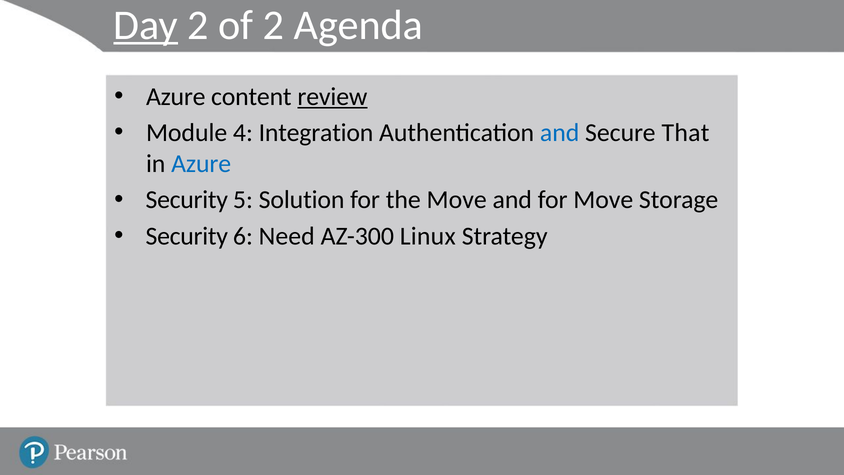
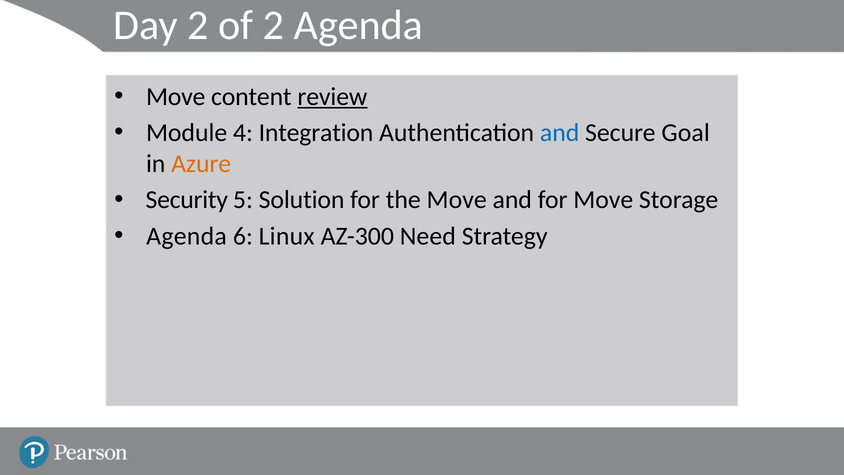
Day underline: present -> none
Azure at (176, 97): Azure -> Move
That: That -> Goal
Azure at (201, 164) colour: blue -> orange
Security at (187, 236): Security -> Agenda
Need: Need -> Linux
Linux: Linux -> Need
